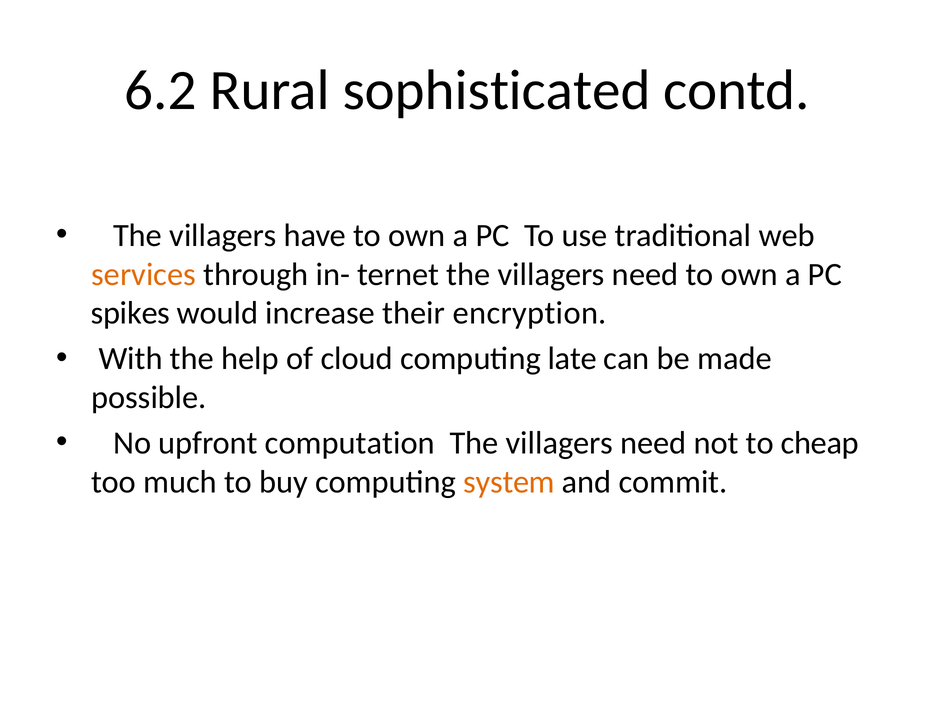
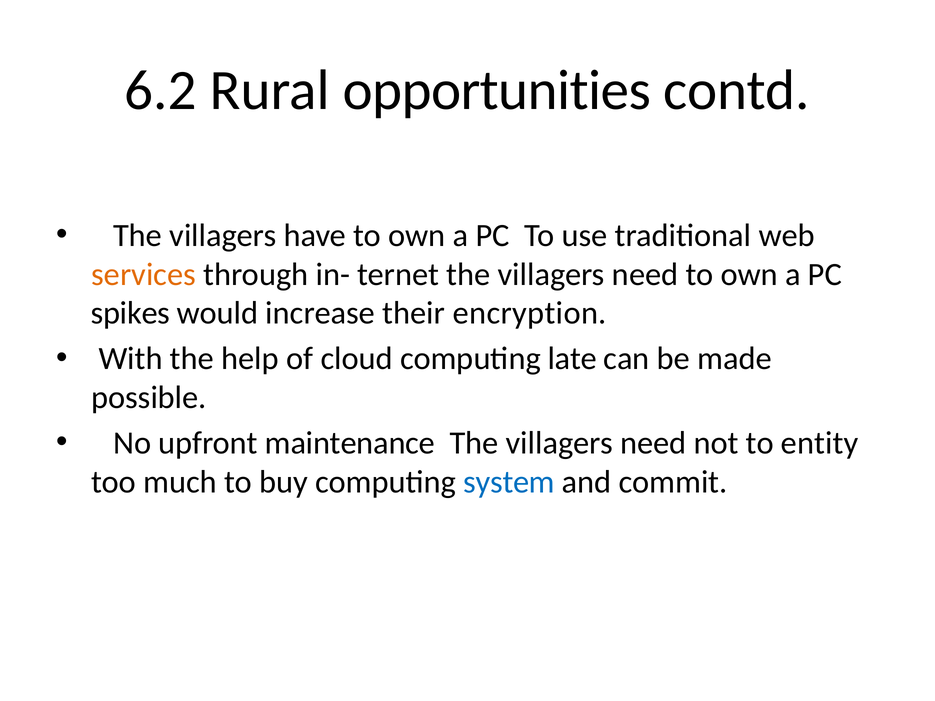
sophisticated: sophisticated -> opportunities
computation: computation -> maintenance
cheap: cheap -> entity
system colour: orange -> blue
